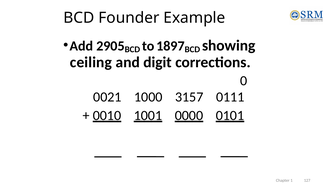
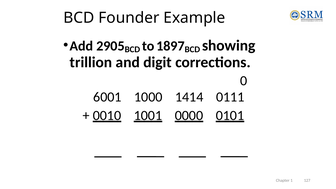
ceiling: ceiling -> trillion
0021: 0021 -> 6001
3157: 3157 -> 1414
